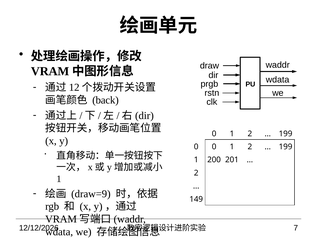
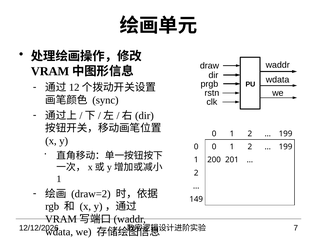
back: back -> sync
draw=9: draw=9 -> draw=2
